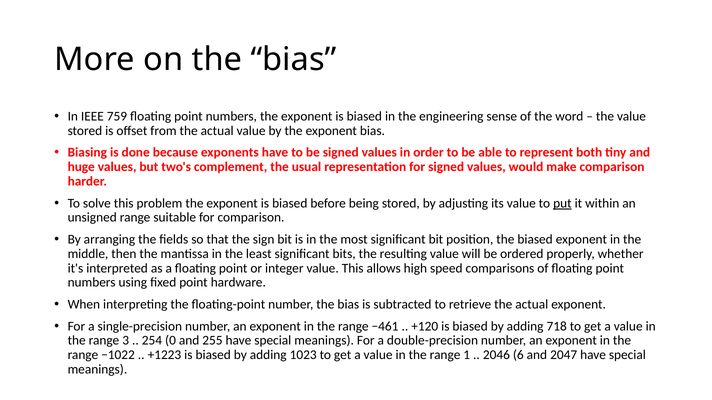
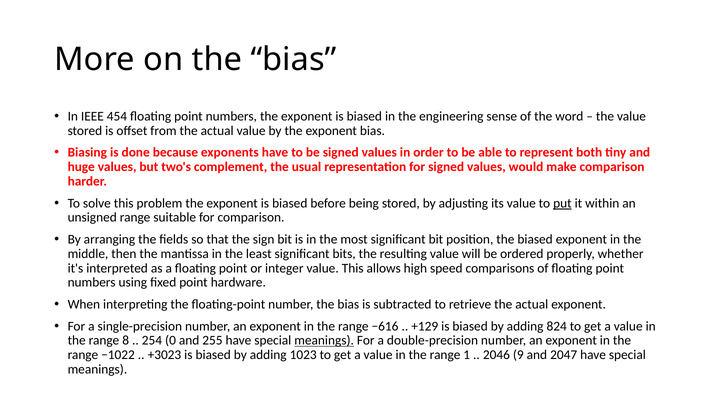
759: 759 -> 454
−461: −461 -> −616
+120: +120 -> +129
718: 718 -> 824
3: 3 -> 8
meanings at (324, 341) underline: none -> present
+1223: +1223 -> +3023
6: 6 -> 9
